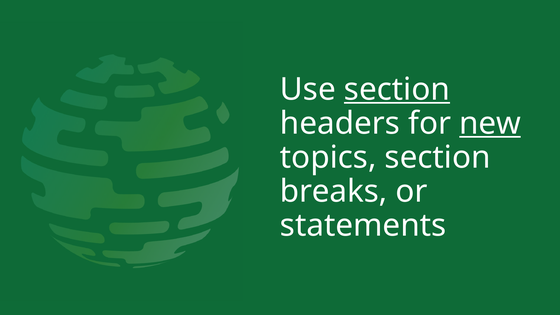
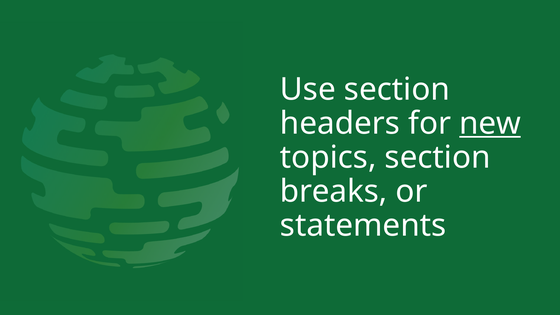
section at (397, 89) underline: present -> none
